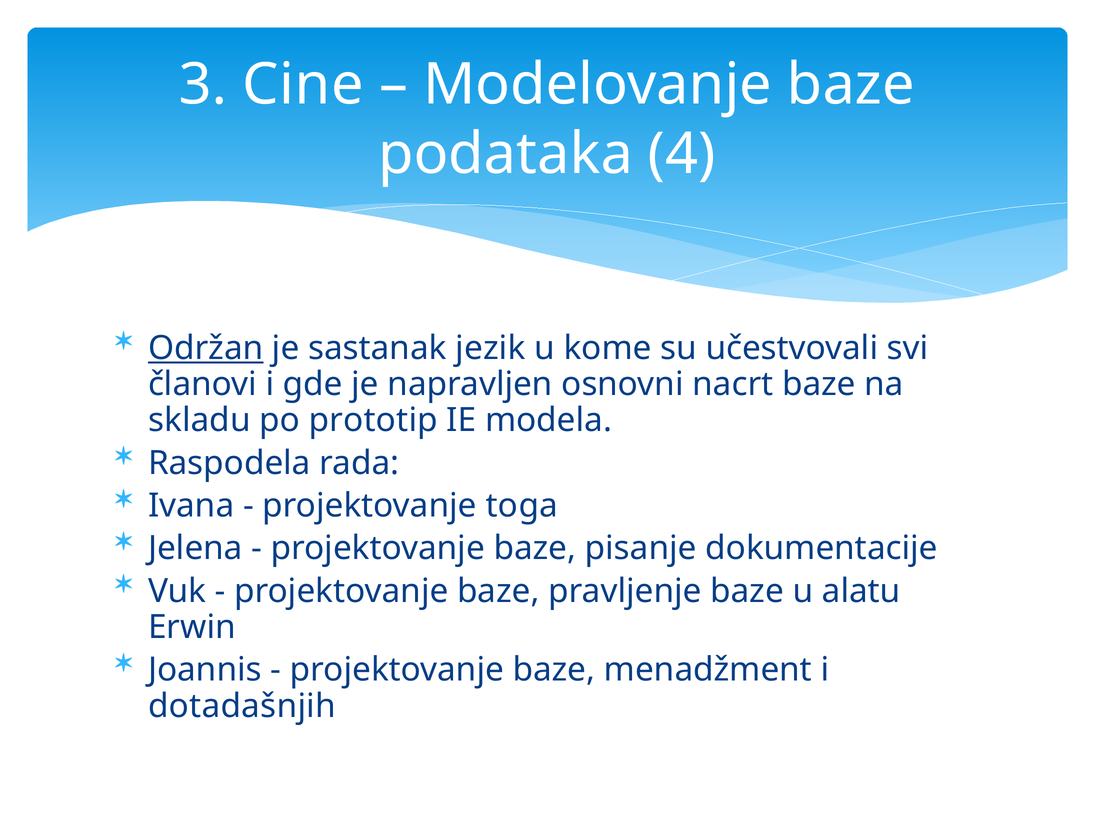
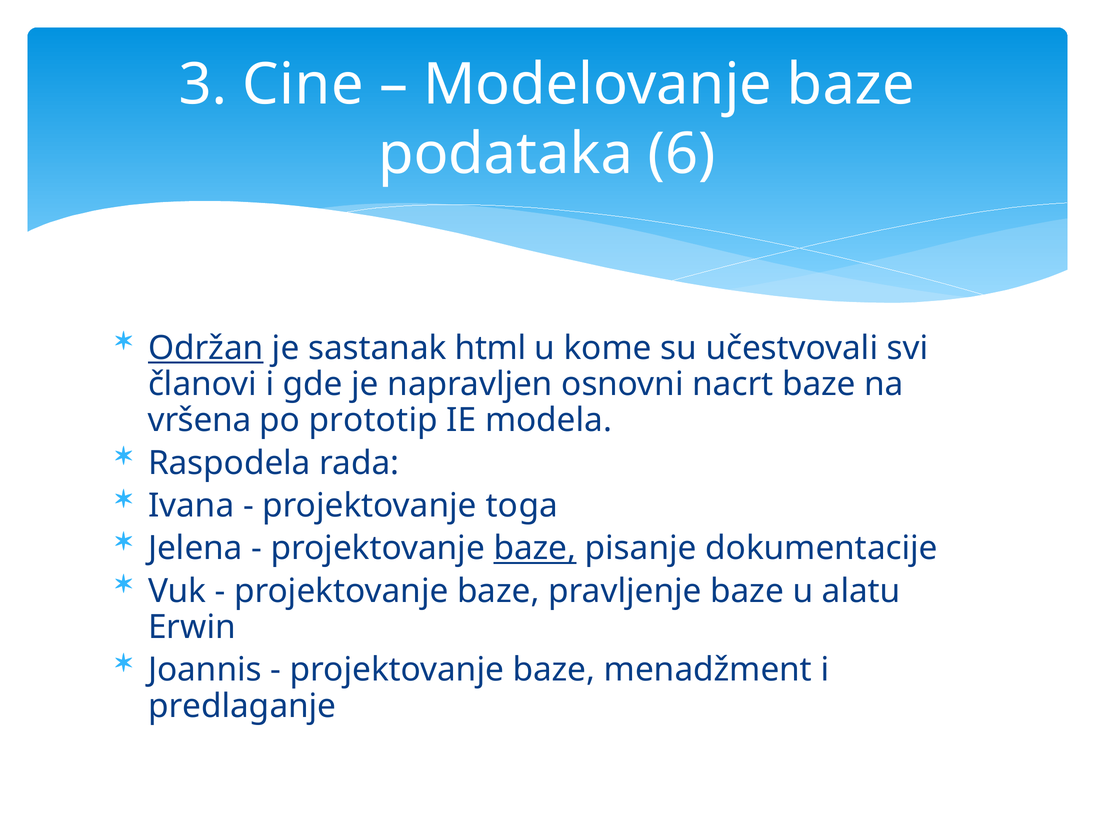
4: 4 -> 6
jezik: jezik -> html
skladu: skladu -> vršena
baze at (535, 548) underline: none -> present
dotadašnjih: dotadašnjih -> predlaganje
